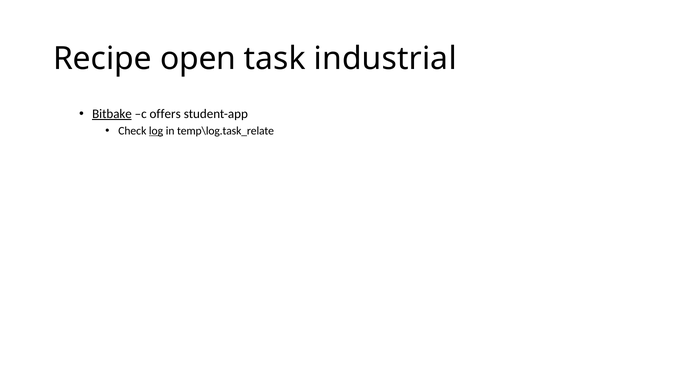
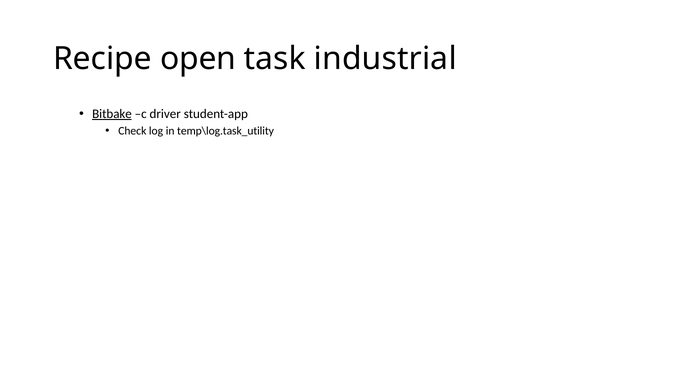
offers: offers -> driver
log underline: present -> none
temp\log.task_relate: temp\log.task_relate -> temp\log.task_utility
